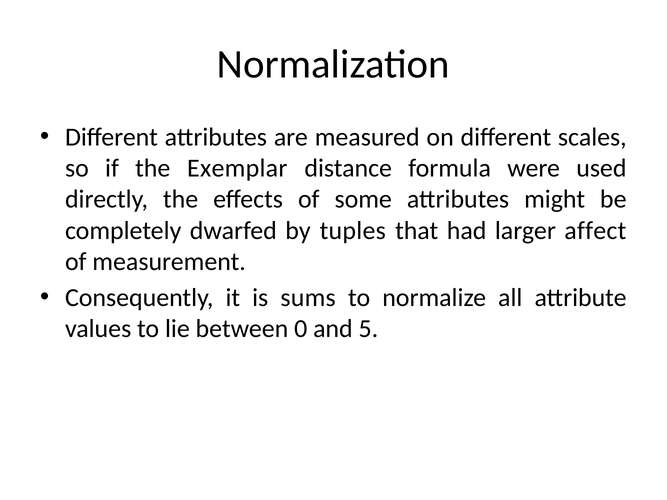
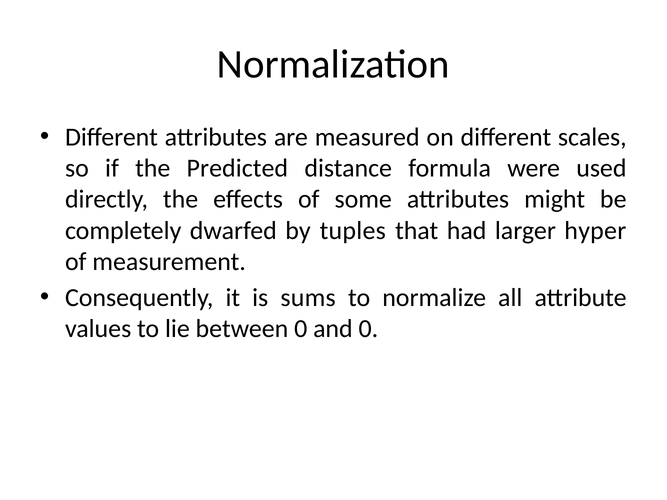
Exemplar: Exemplar -> Predicted
affect: affect -> hyper
and 5: 5 -> 0
